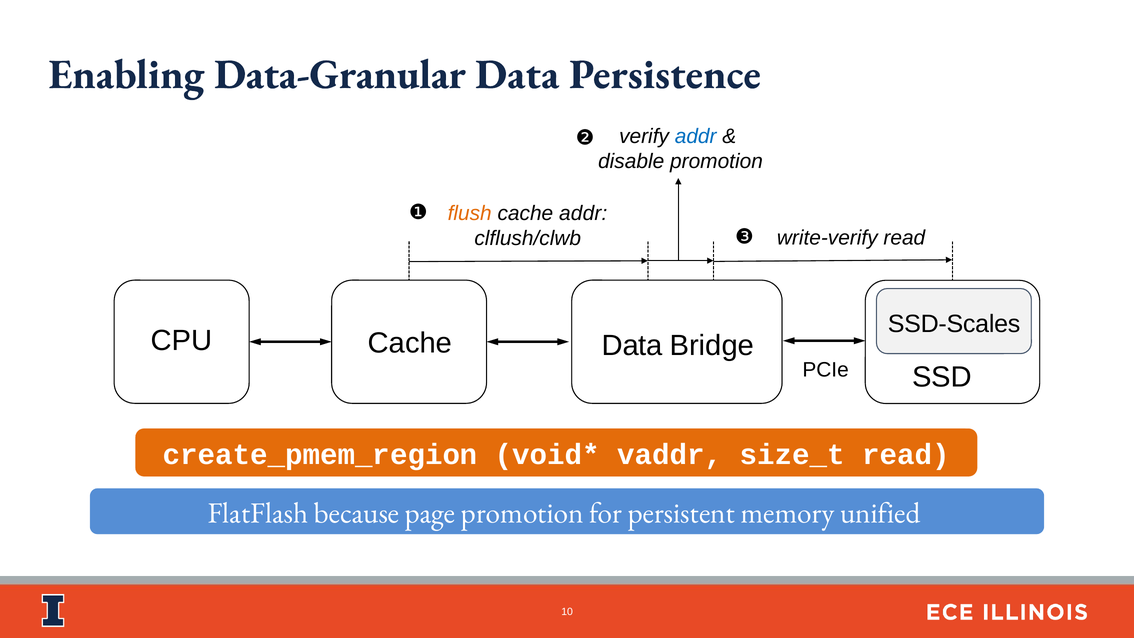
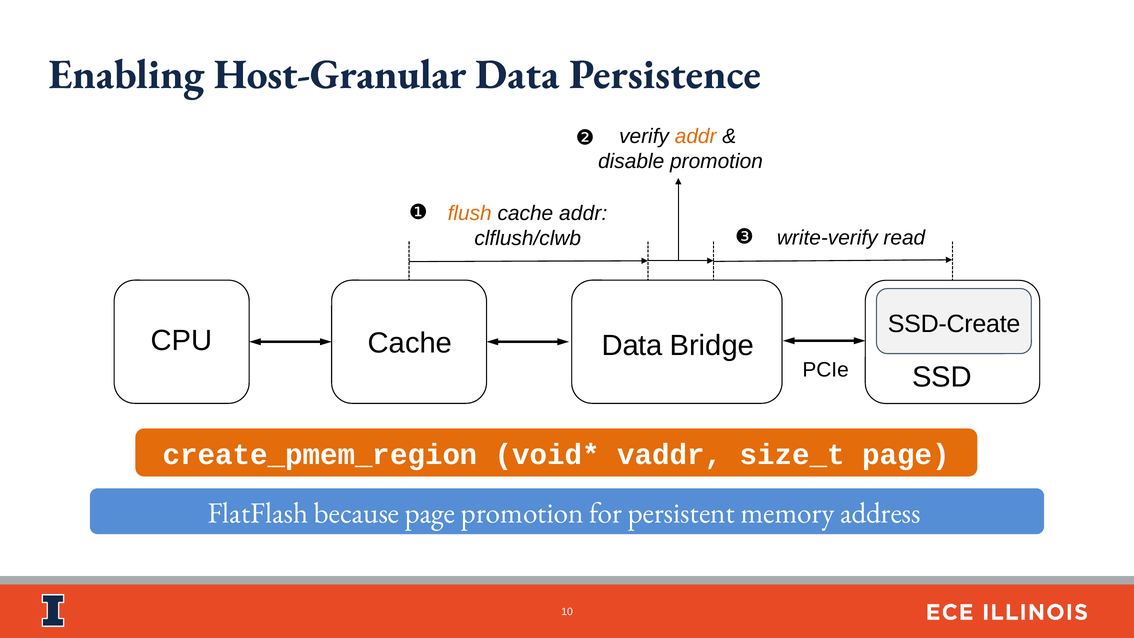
Data-Granular: Data-Granular -> Host-Granular
addr at (696, 136) colour: blue -> orange
SSD-Scales: SSD-Scales -> SSD-Create
size_t read: read -> page
unified: unified -> address
